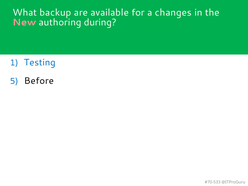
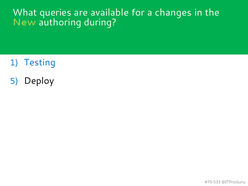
backup: backup -> queries
New colour: pink -> light green
Before: Before -> Deploy
